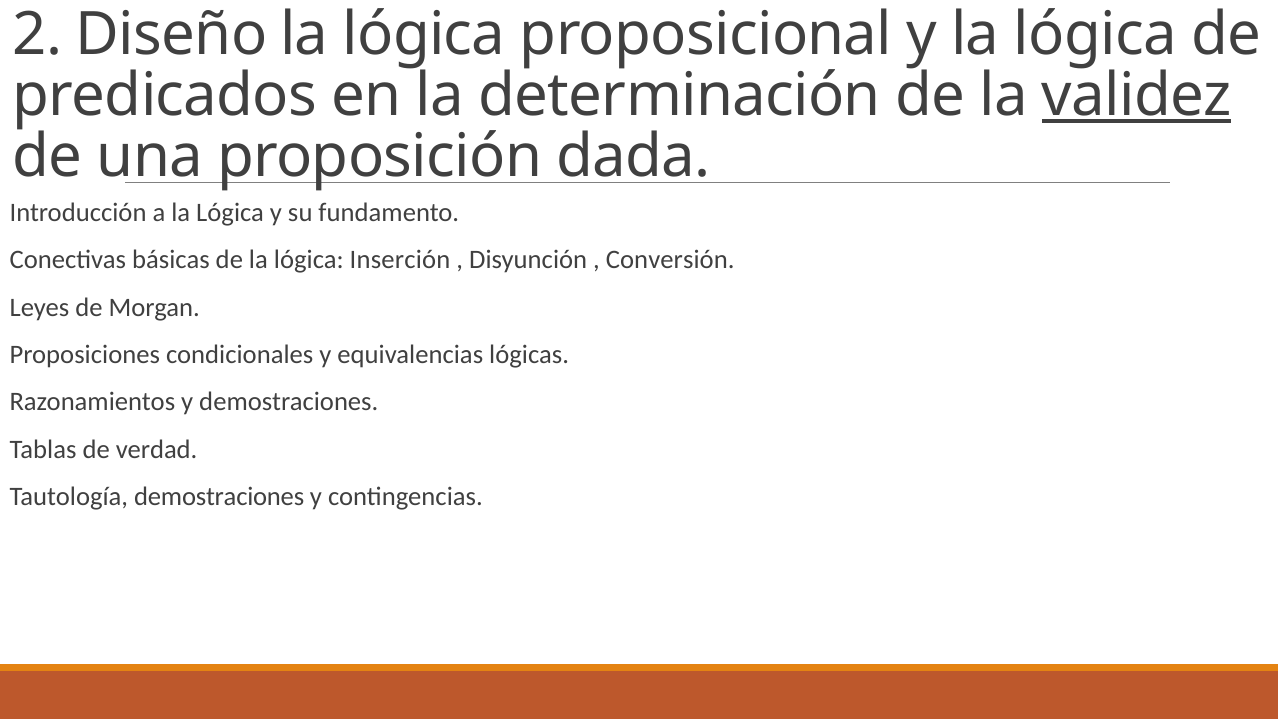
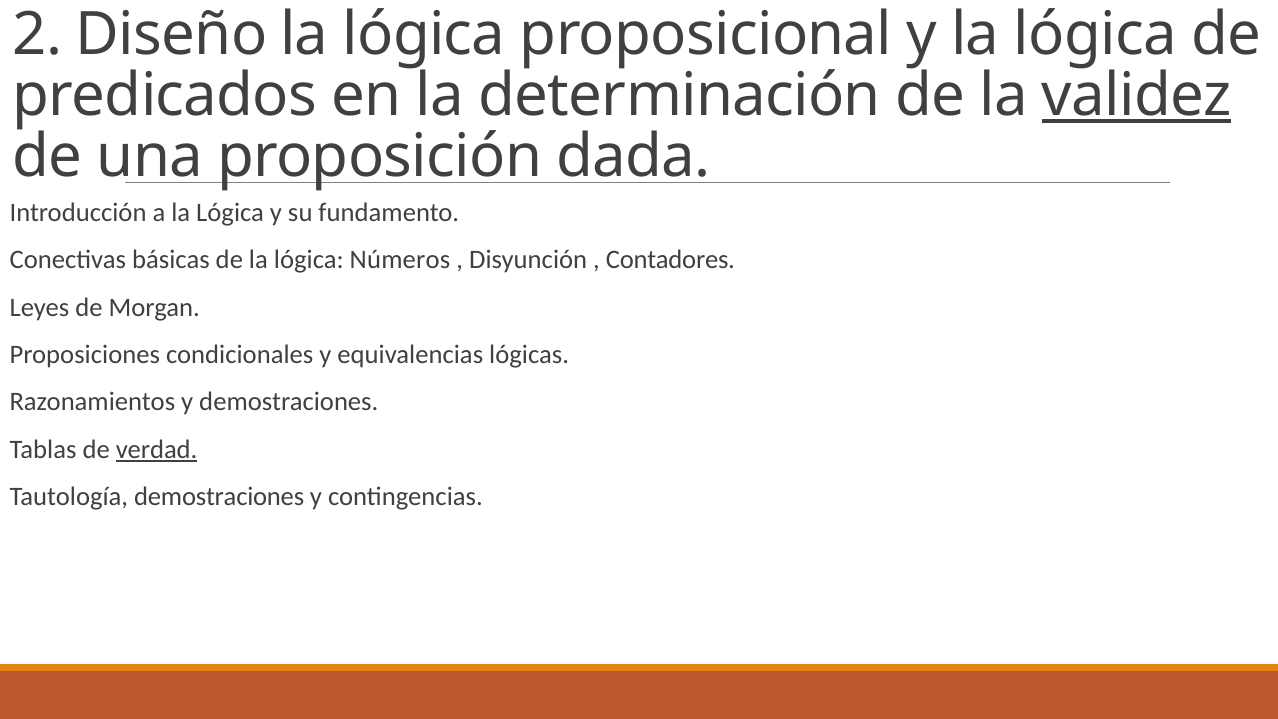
Inserción: Inserción -> Números
Conversión: Conversión -> Contadores
verdad underline: none -> present
